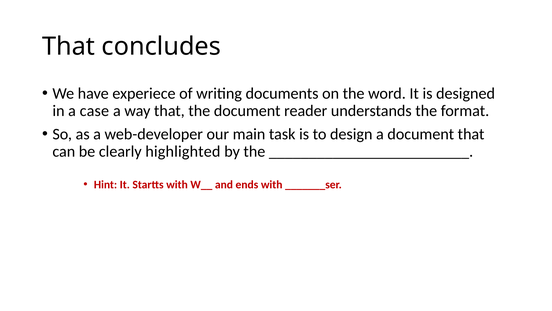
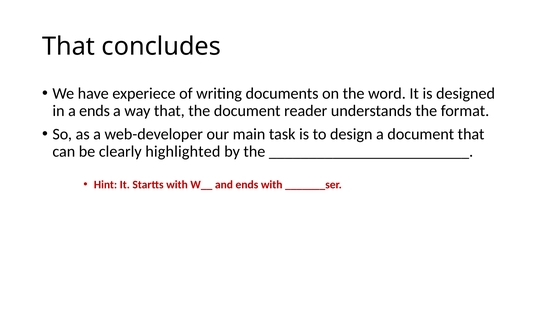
a case: case -> ends
